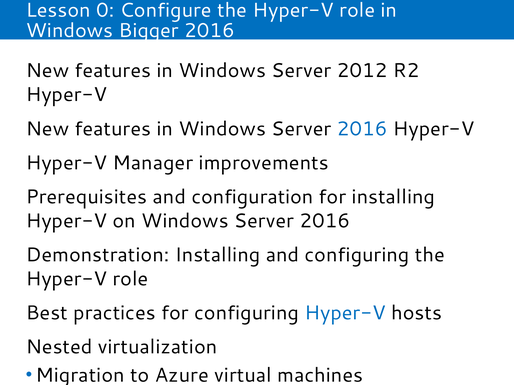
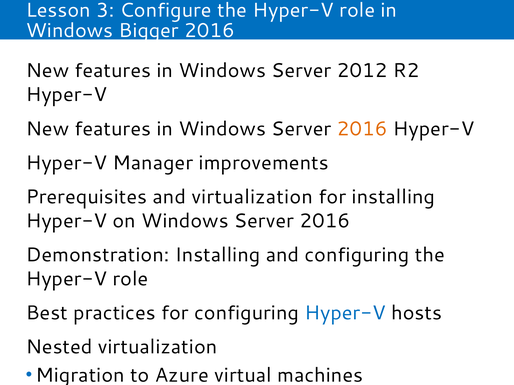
0: 0 -> 3
2016 at (362, 129) colour: blue -> orange
and configuration: configuration -> virtualization
